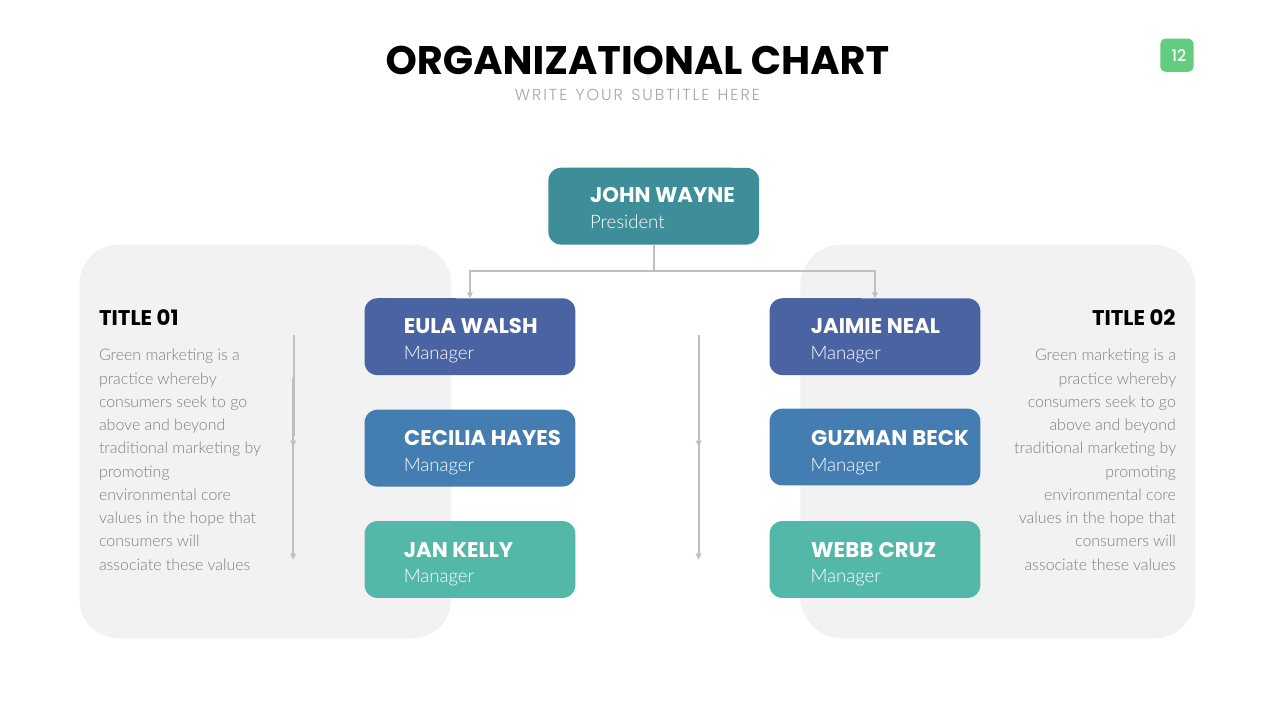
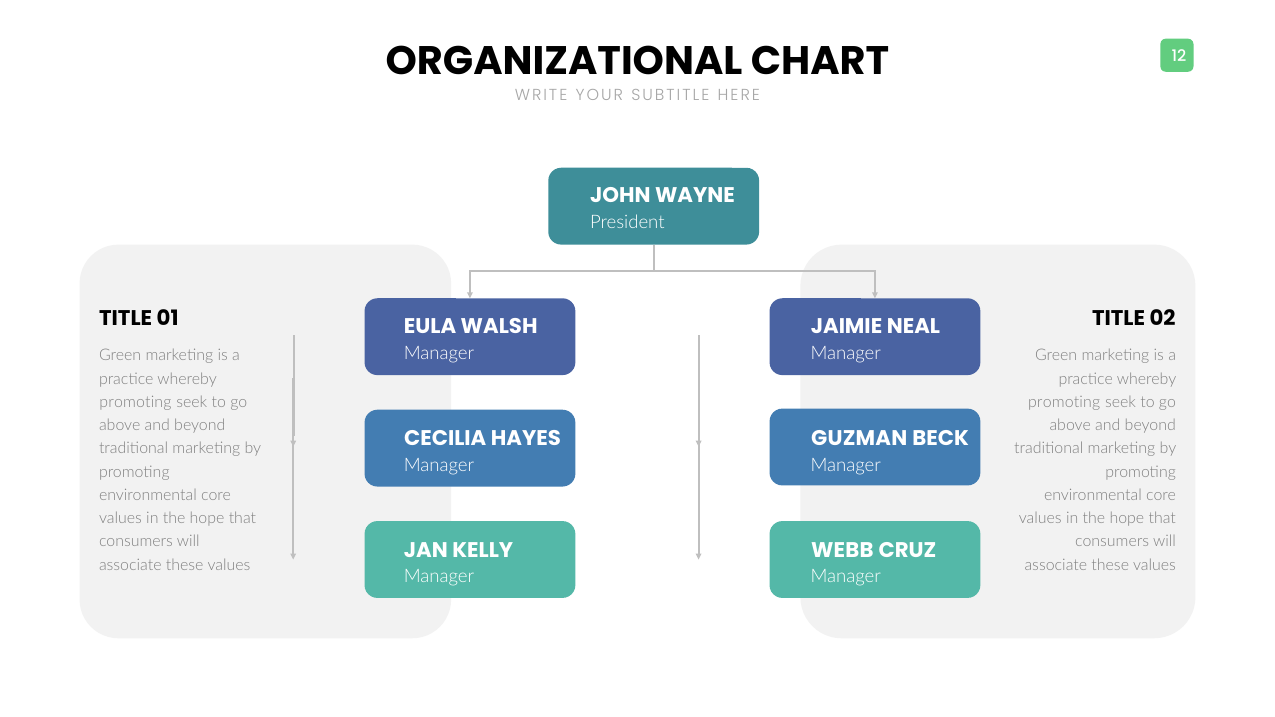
consumers at (136, 402): consumers -> promoting
consumers at (1064, 402): consumers -> promoting
